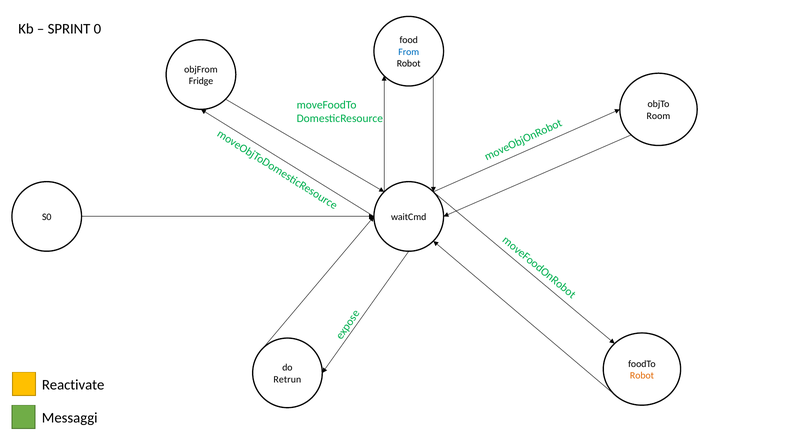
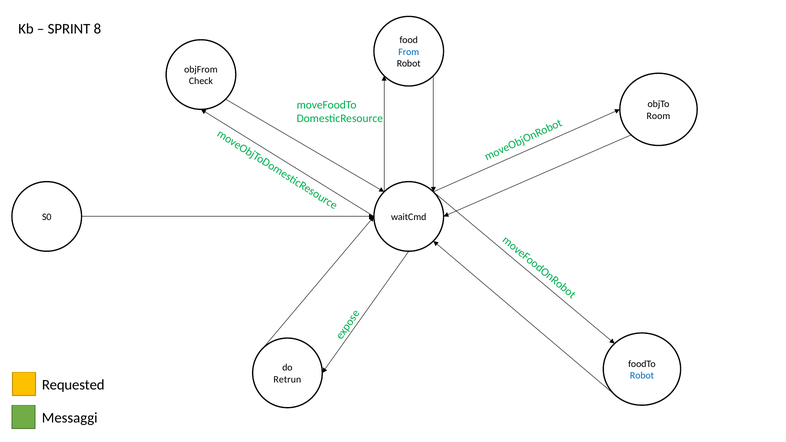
0: 0 -> 8
Fridge: Fridge -> Check
Robot at (642, 376) colour: orange -> blue
Reactivate: Reactivate -> Requested
